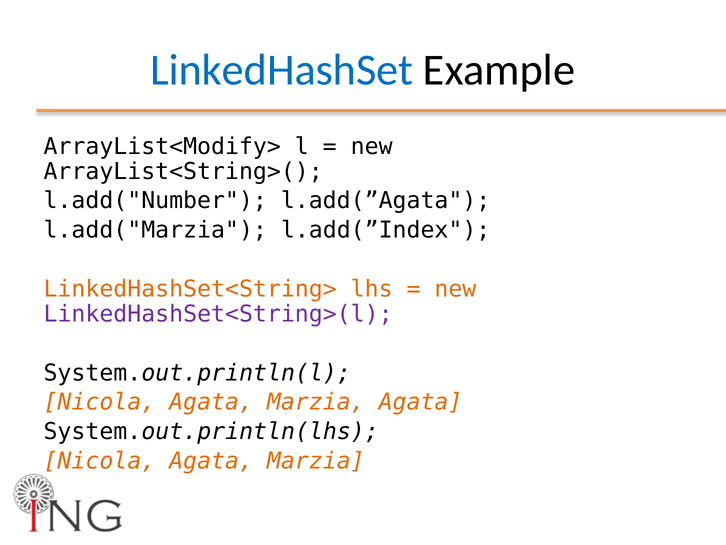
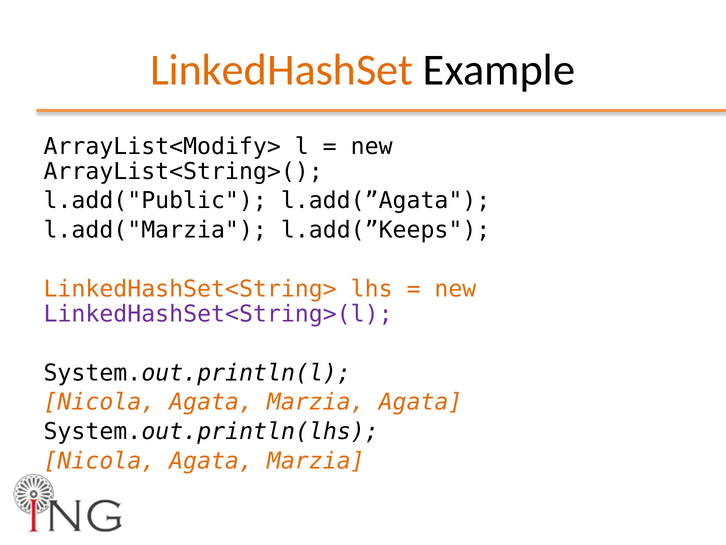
LinkedHashSet colour: blue -> orange
l.add("Number: l.add("Number -> l.add("Public
l.add(”Index: l.add(”Index -> l.add(”Keeps
